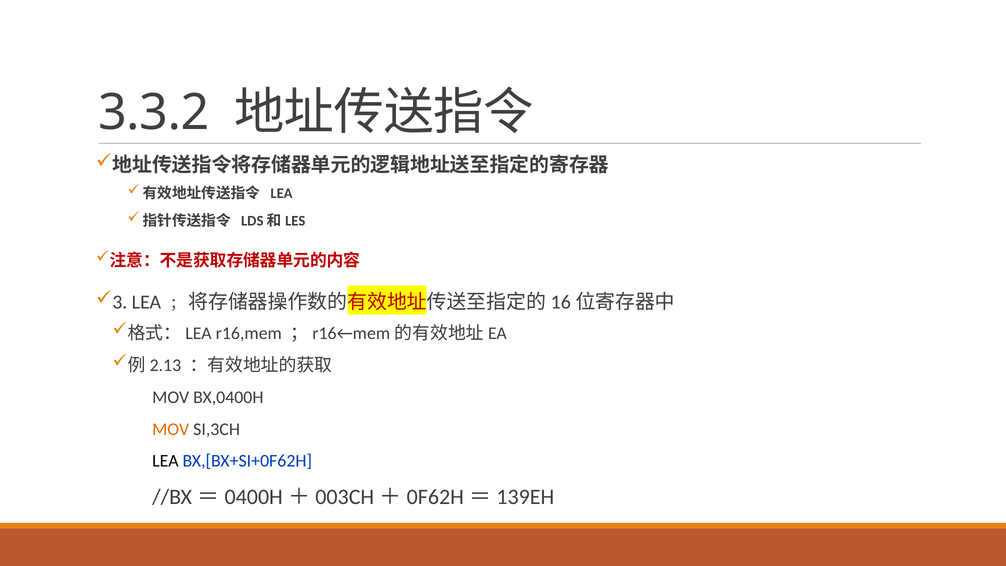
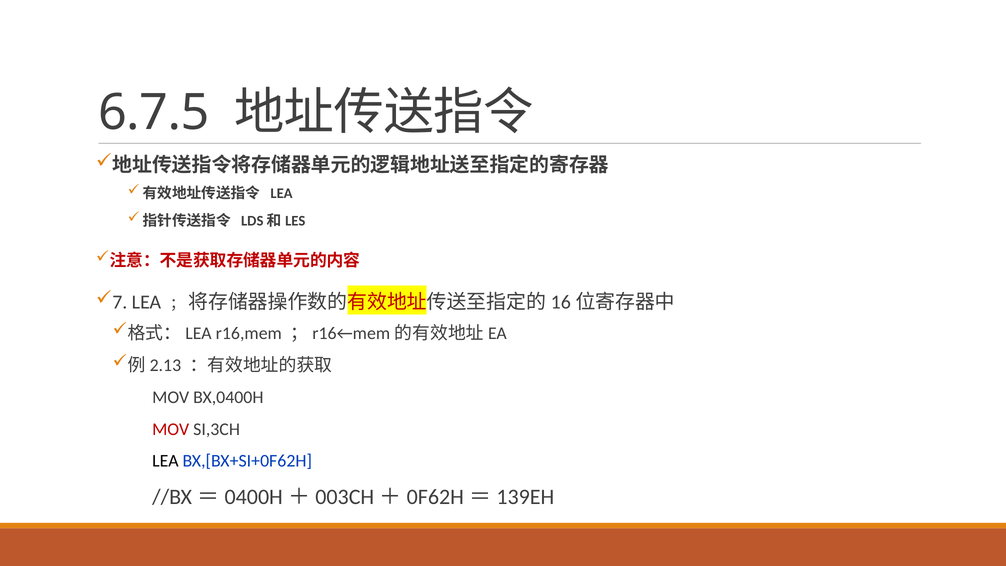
3.3.2: 3.3.2 -> 6.7.5
3: 3 -> 7
MOV at (171, 429) colour: orange -> red
